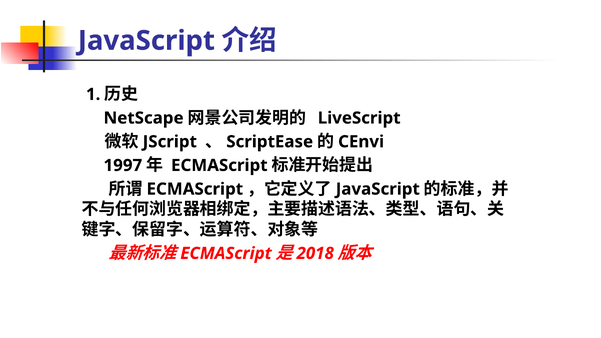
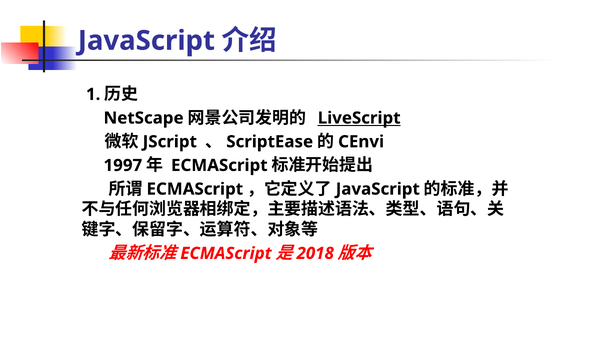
LiveScript underline: none -> present
